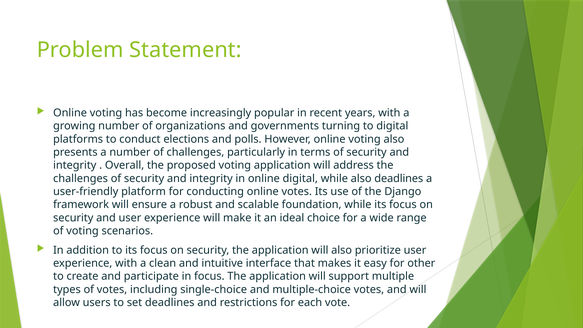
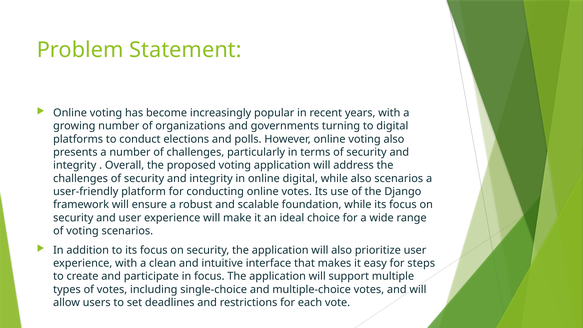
also deadlines: deadlines -> scenarios
other: other -> steps
